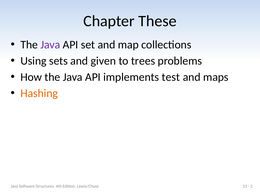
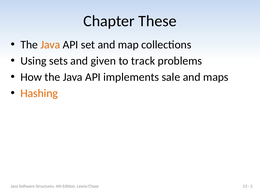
Java at (50, 45) colour: purple -> orange
trees: trees -> track
test: test -> sale
